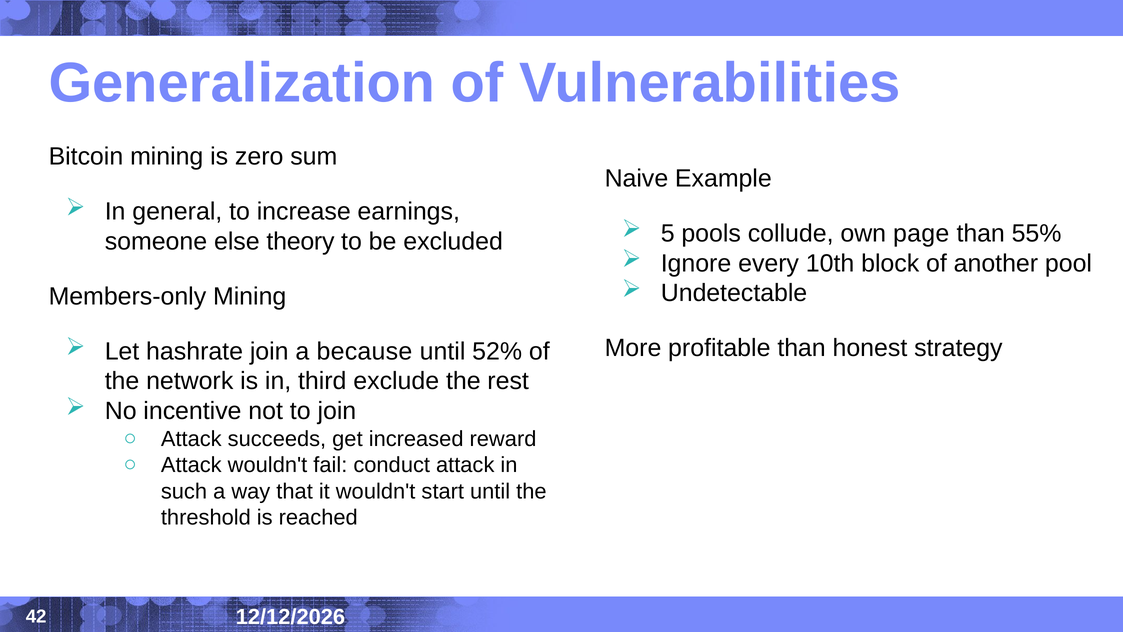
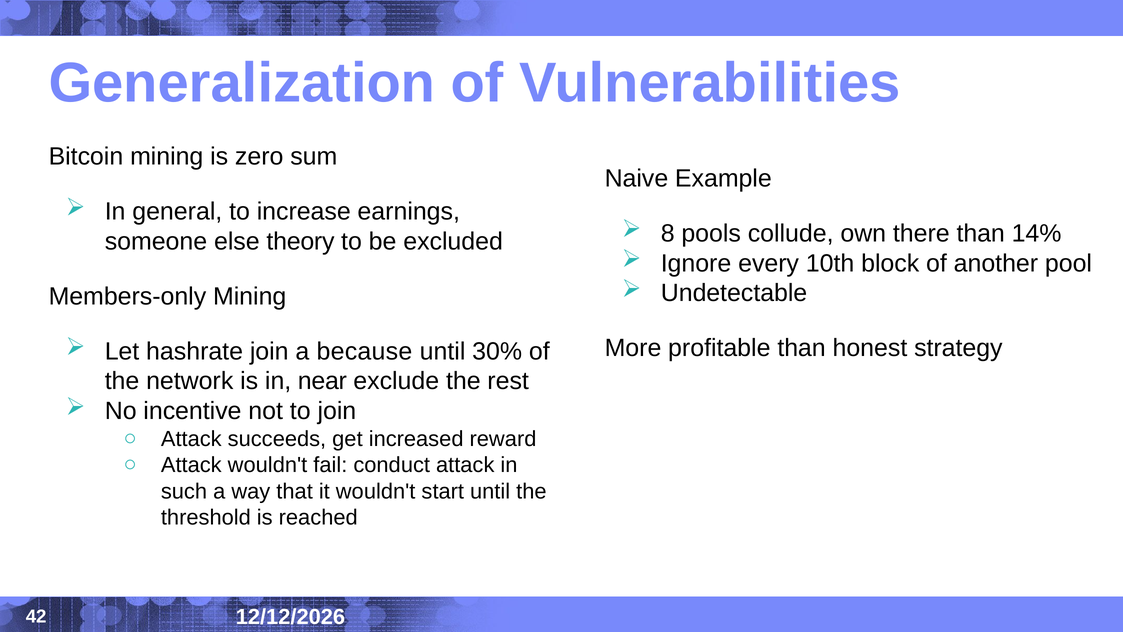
5: 5 -> 8
page: page -> there
55%: 55% -> 14%
52%: 52% -> 30%
third: third -> near
